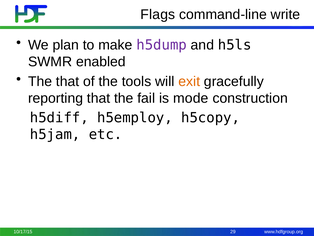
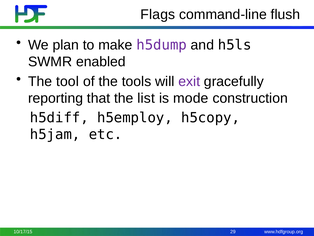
write: write -> flush
The that: that -> tool
exit colour: orange -> purple
fail: fail -> list
